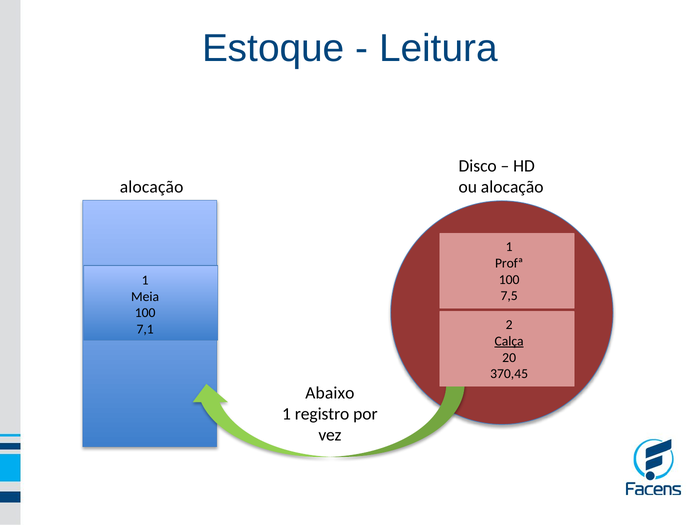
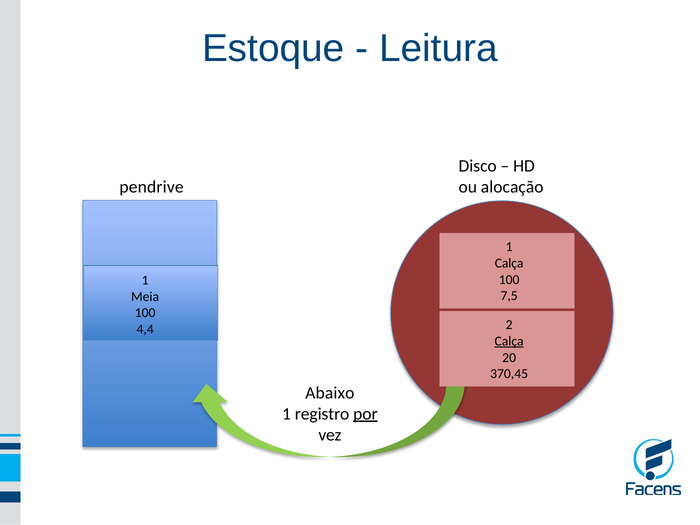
alocação at (152, 187): alocação -> pendrive
Profª at (509, 263): Profª -> Calça
7,1: 7,1 -> 4,4
por underline: none -> present
